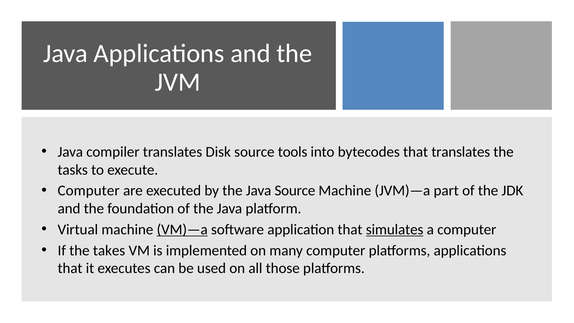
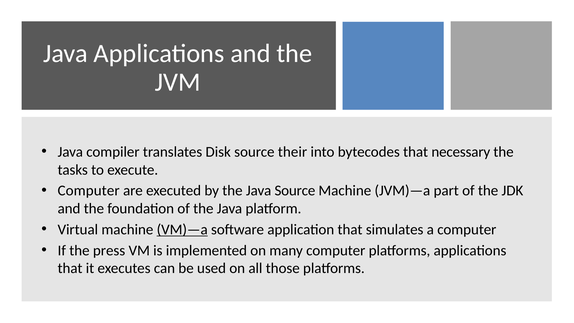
tools: tools -> their
that translates: translates -> necessary
simulates underline: present -> none
takes: takes -> press
